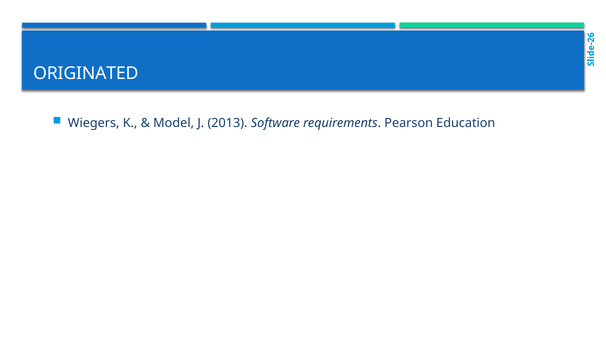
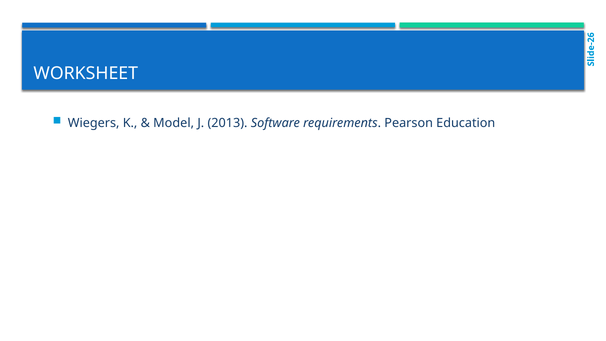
ORIGINATED: ORIGINATED -> WORKSHEET
